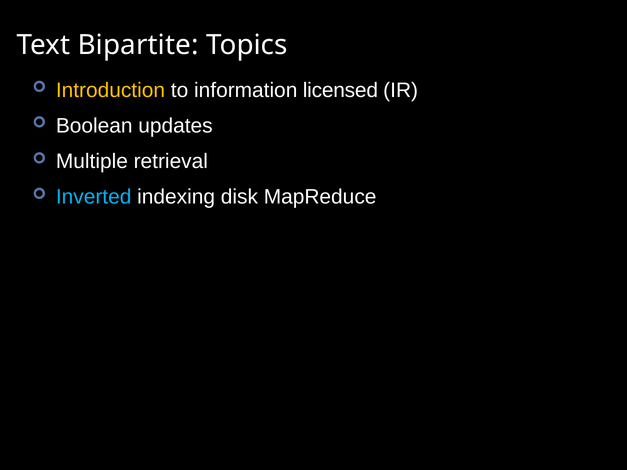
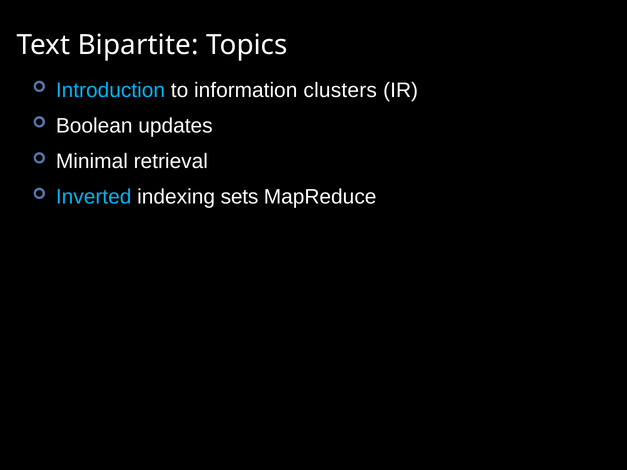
Introduction colour: yellow -> light blue
licensed: licensed -> clusters
Multiple: Multiple -> Minimal
disk: disk -> sets
